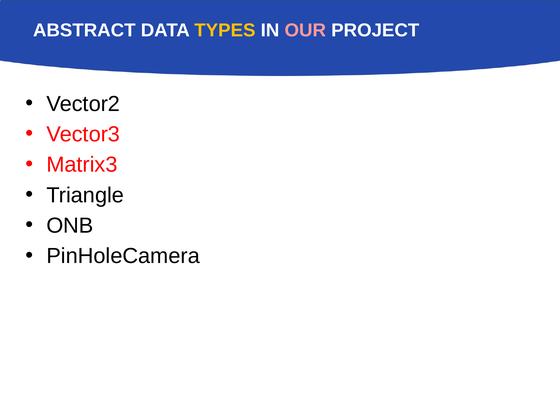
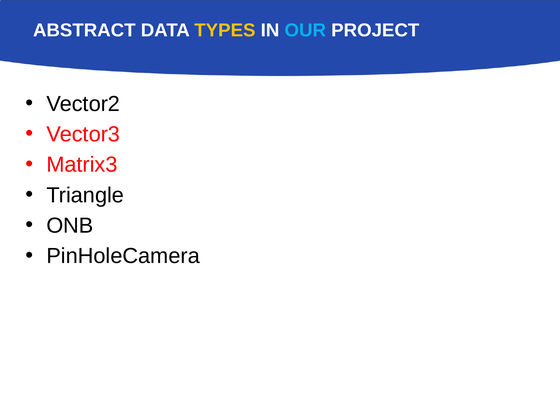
OUR colour: pink -> light blue
